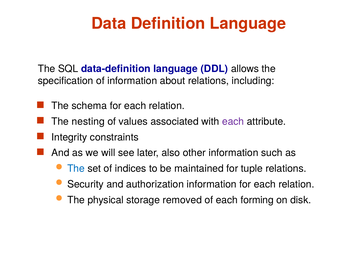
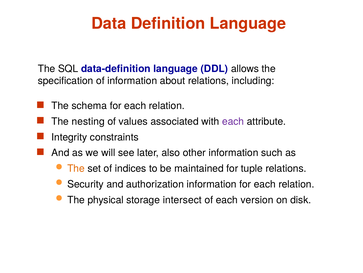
The at (76, 168) colour: blue -> orange
removed: removed -> intersect
forming: forming -> version
